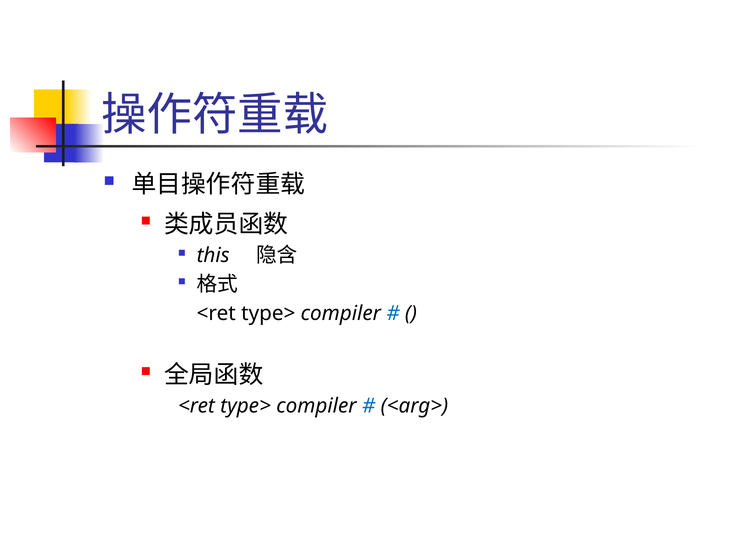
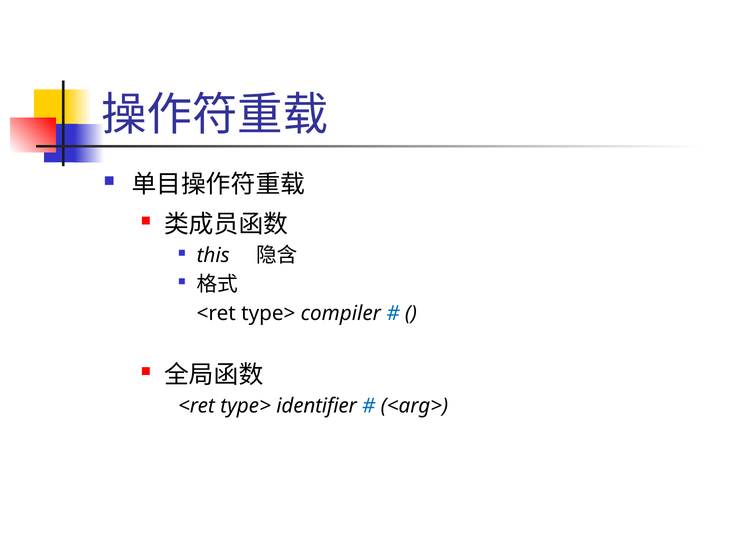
compiler at (316, 406): compiler -> identifier
